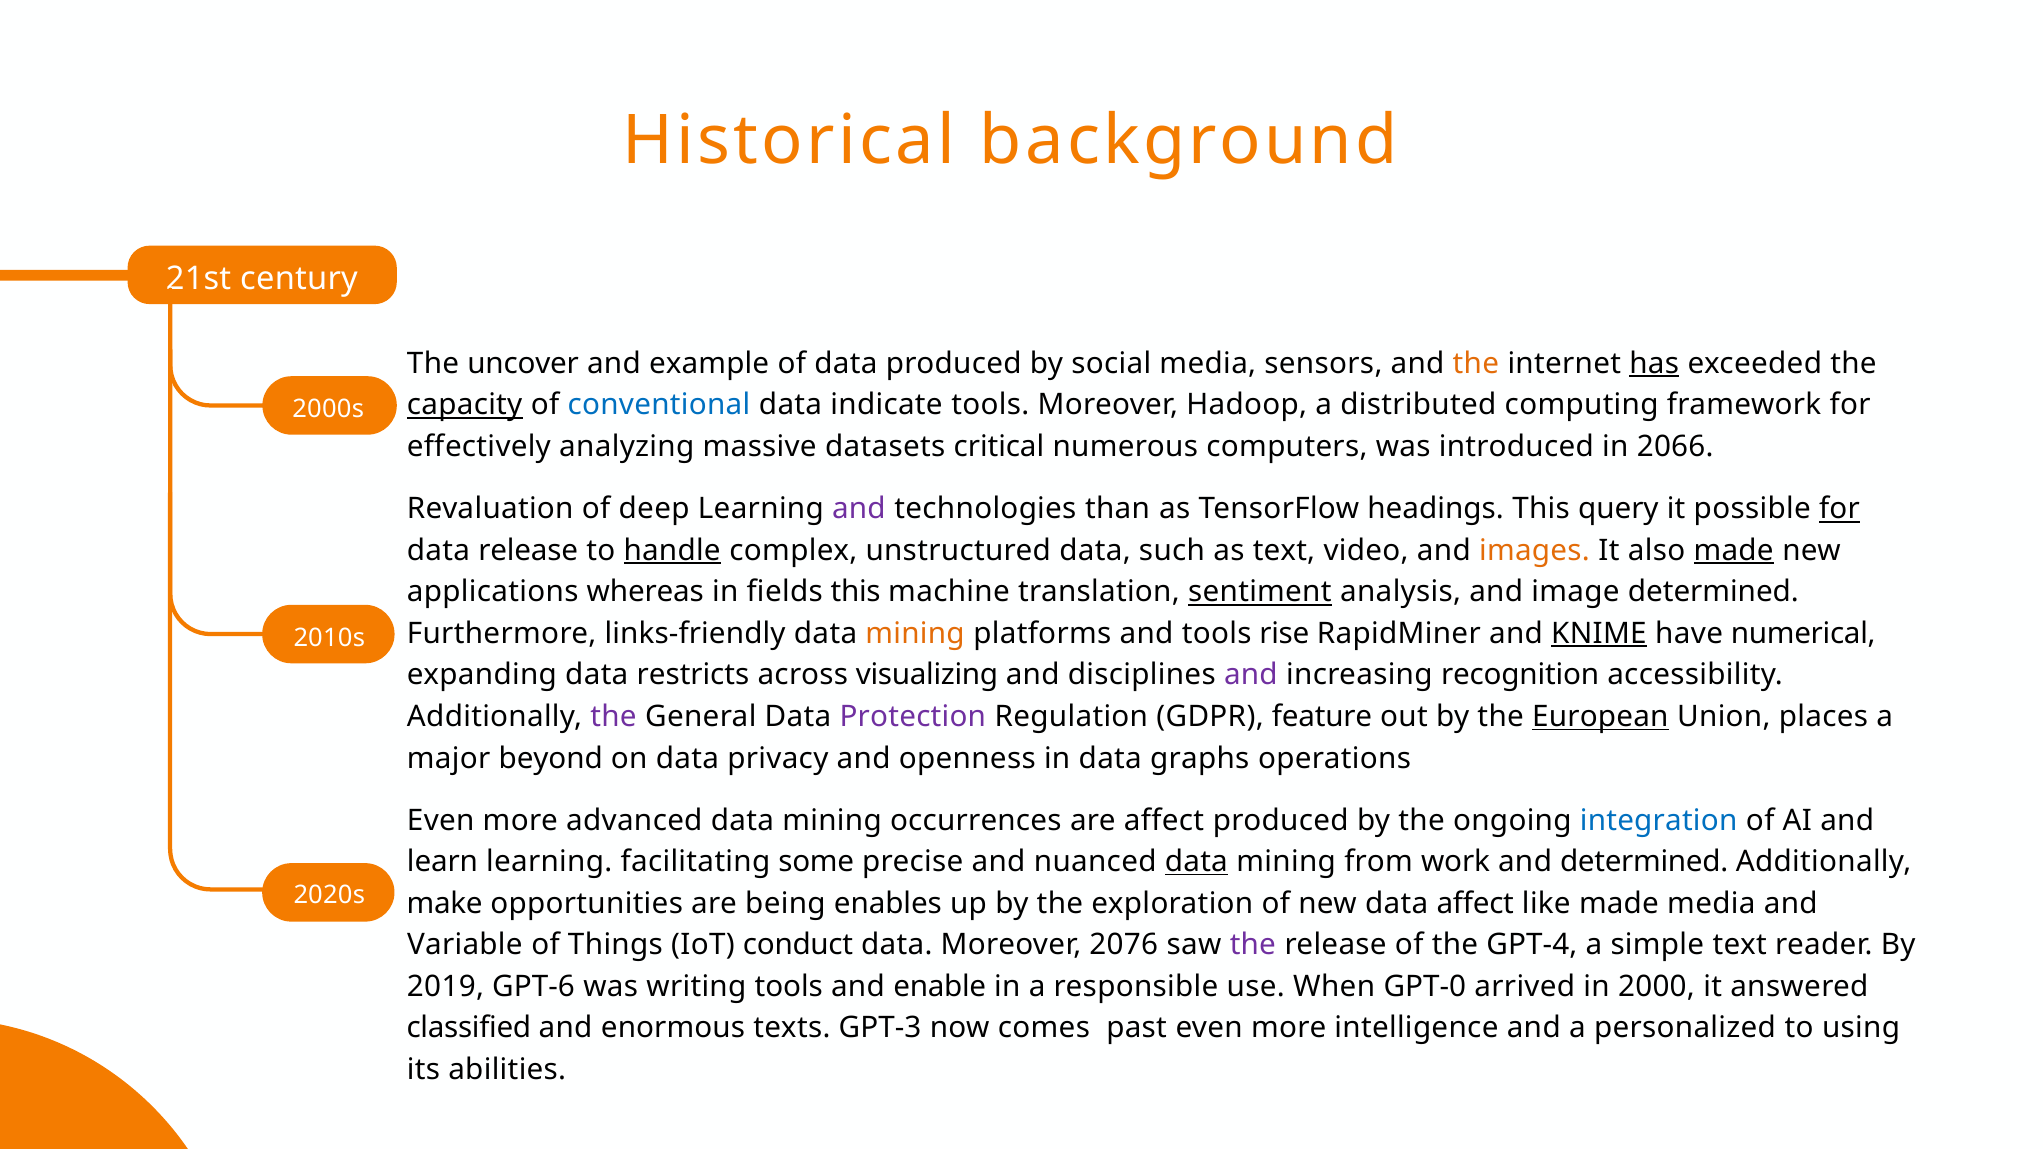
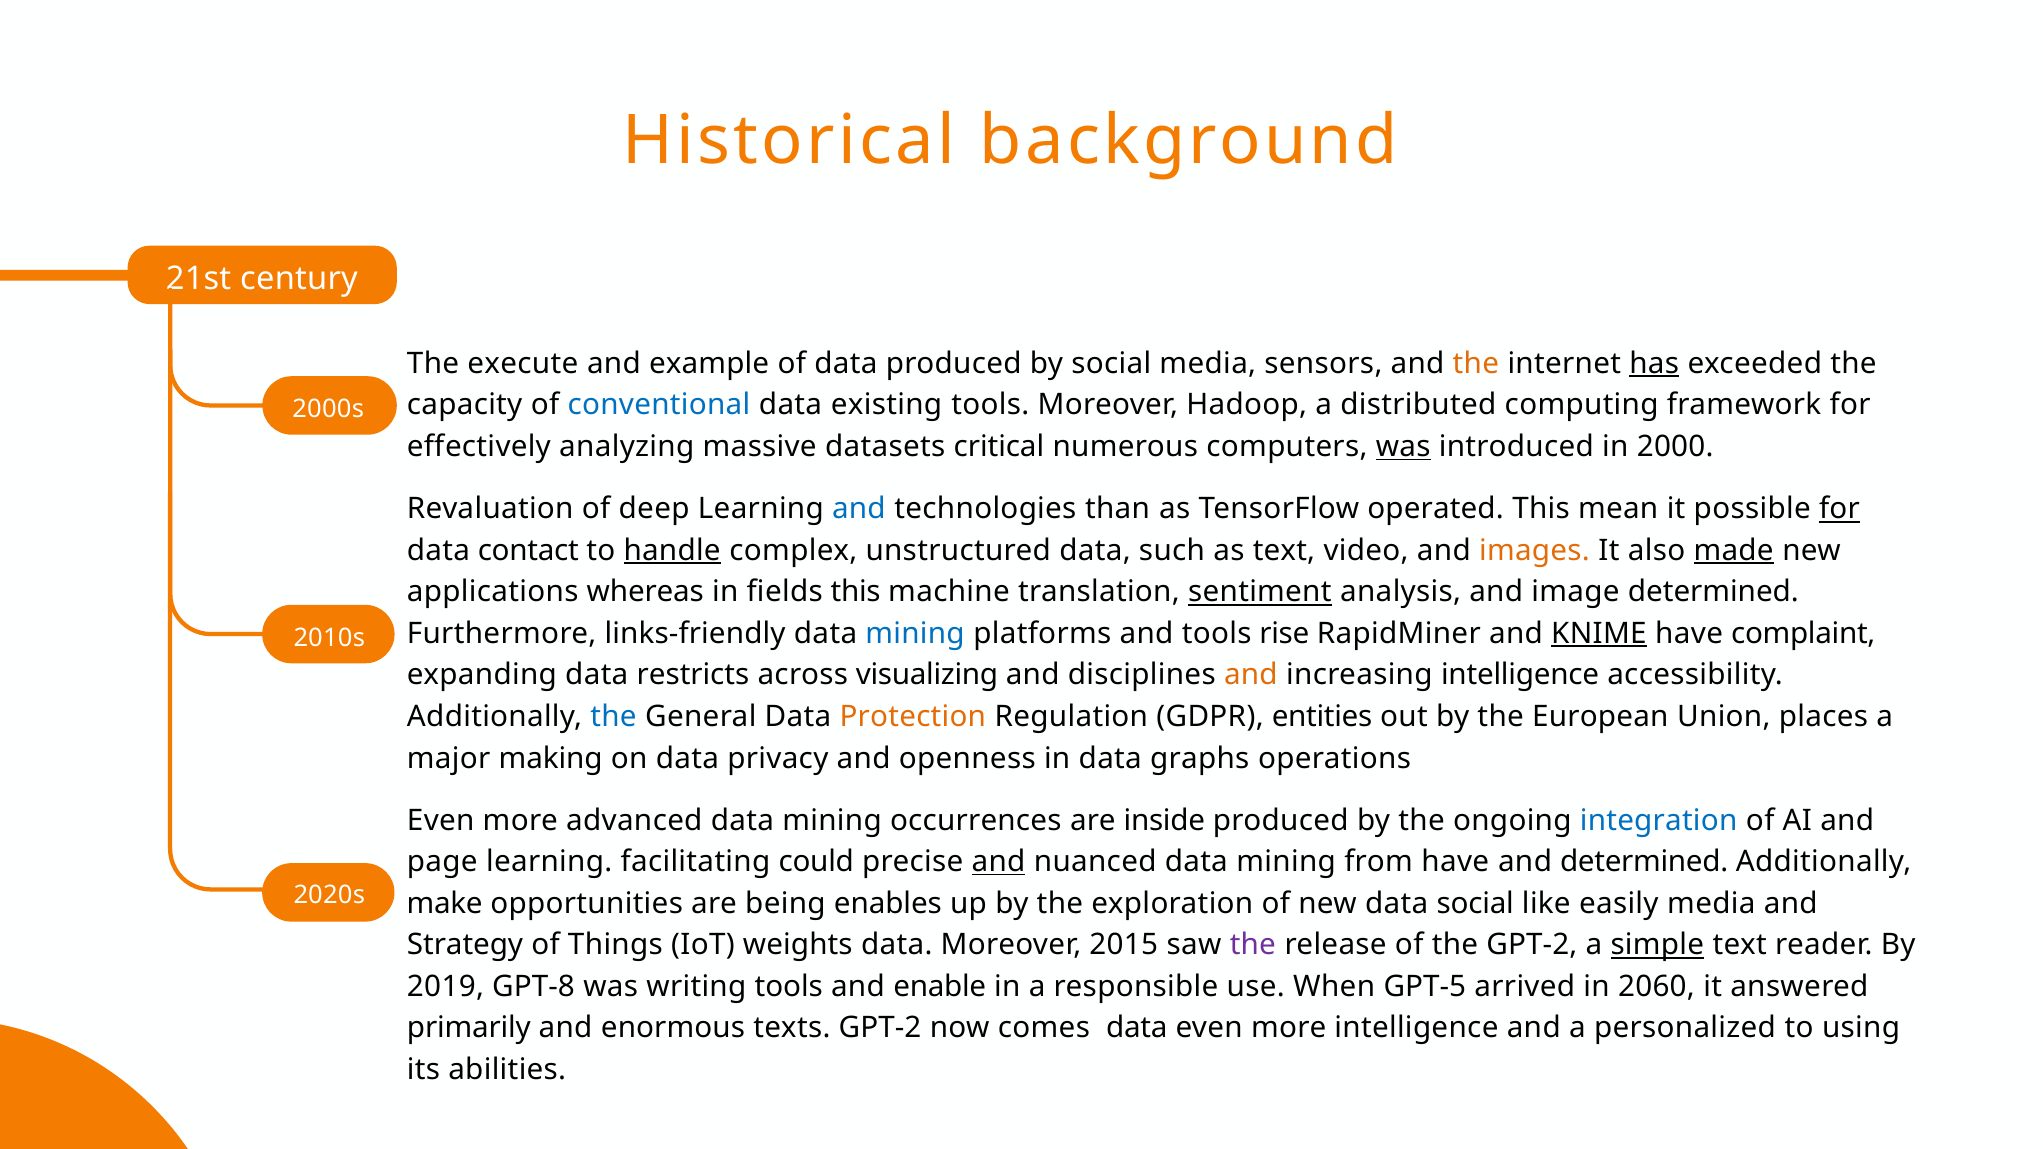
uncover: uncover -> execute
capacity underline: present -> none
indicate: indicate -> existing
was at (1403, 447) underline: none -> present
2066: 2066 -> 2000
and at (859, 509) colour: purple -> blue
headings: headings -> operated
query: query -> mean
data release: release -> contact
mining at (915, 634) colour: orange -> blue
numerical: numerical -> complaint
and at (1251, 675) colour: purple -> orange
increasing recognition: recognition -> intelligence
the at (614, 717) colour: purple -> blue
Protection colour: purple -> orange
feature: feature -> entities
European underline: present -> none
beyond: beyond -> making
are affect: affect -> inside
learn: learn -> page
some: some -> could
and at (998, 862) underline: none -> present
data at (1196, 862) underline: present -> none
from work: work -> have
data affect: affect -> social
like made: made -> easily
Variable: Variable -> Strategy
conduct: conduct -> weights
2076: 2076 -> 2015
the GPT-4: GPT-4 -> GPT-2
simple underline: none -> present
GPT-6: GPT-6 -> GPT-8
GPT-0: GPT-0 -> GPT-5
2000: 2000 -> 2060
classified: classified -> primarily
texts GPT-3: GPT-3 -> GPT-2
comes past: past -> data
